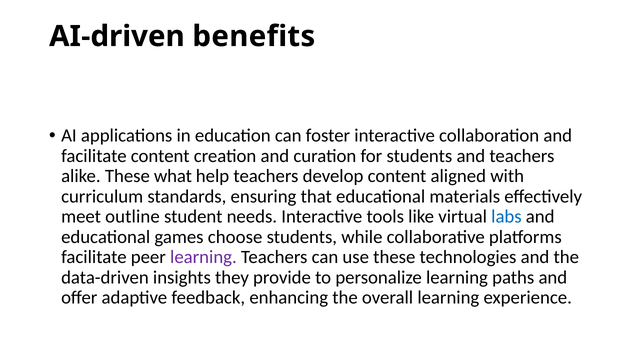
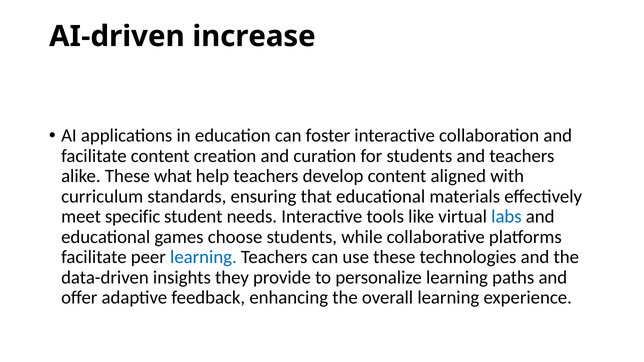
benefits: benefits -> increase
outline: outline -> specific
learning at (203, 257) colour: purple -> blue
